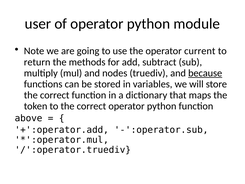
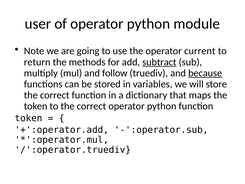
subtract underline: none -> present
nodes: nodes -> follow
above at (29, 118): above -> token
